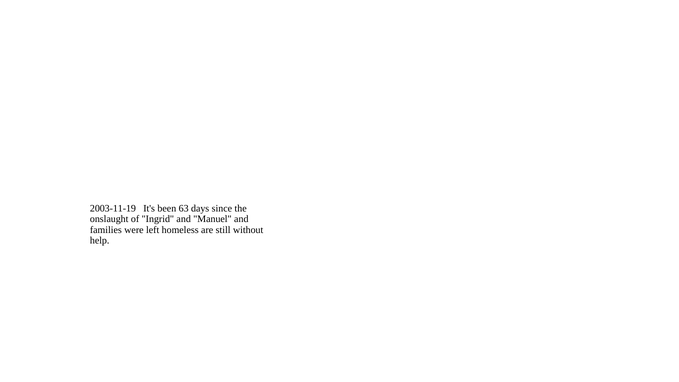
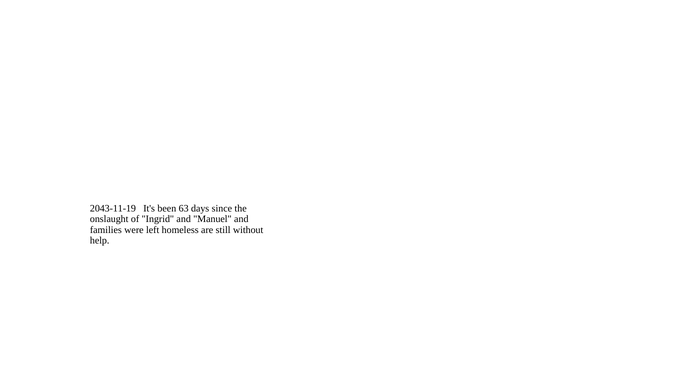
2003-11-19: 2003-11-19 -> 2043-11-19
